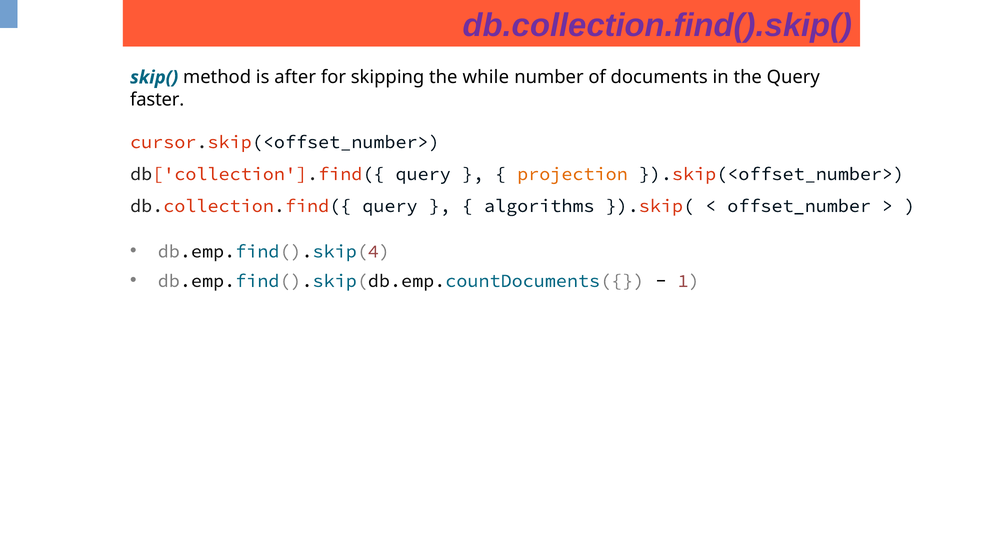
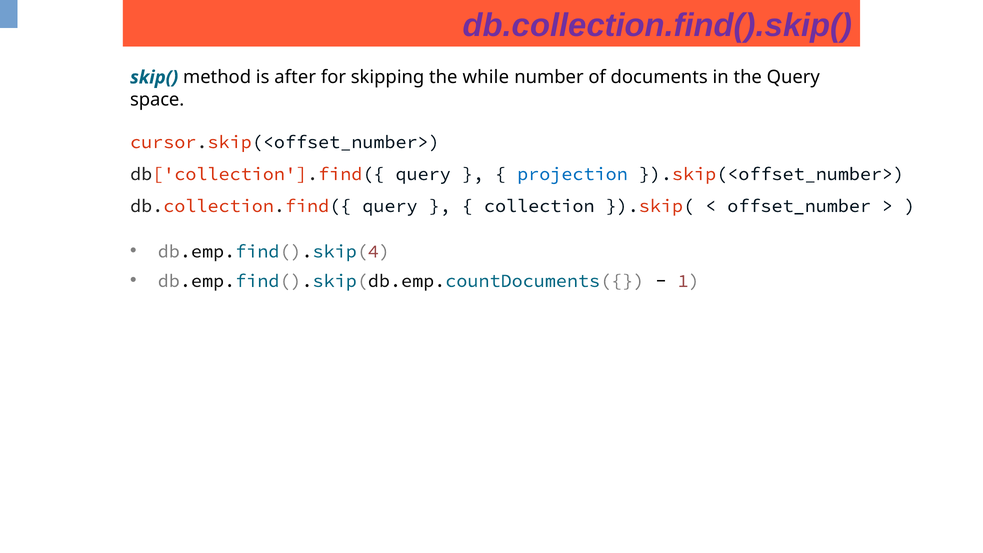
faster: faster -> space
projection colour: orange -> blue
algorithms: algorithms -> collection
